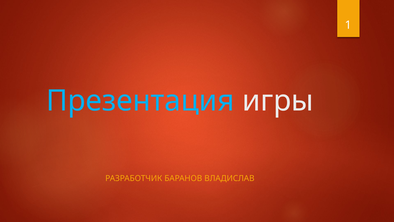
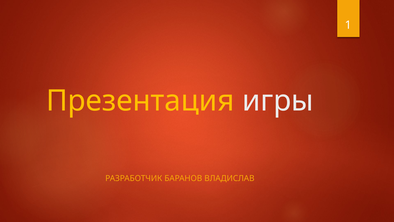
Презентация colour: light blue -> yellow
